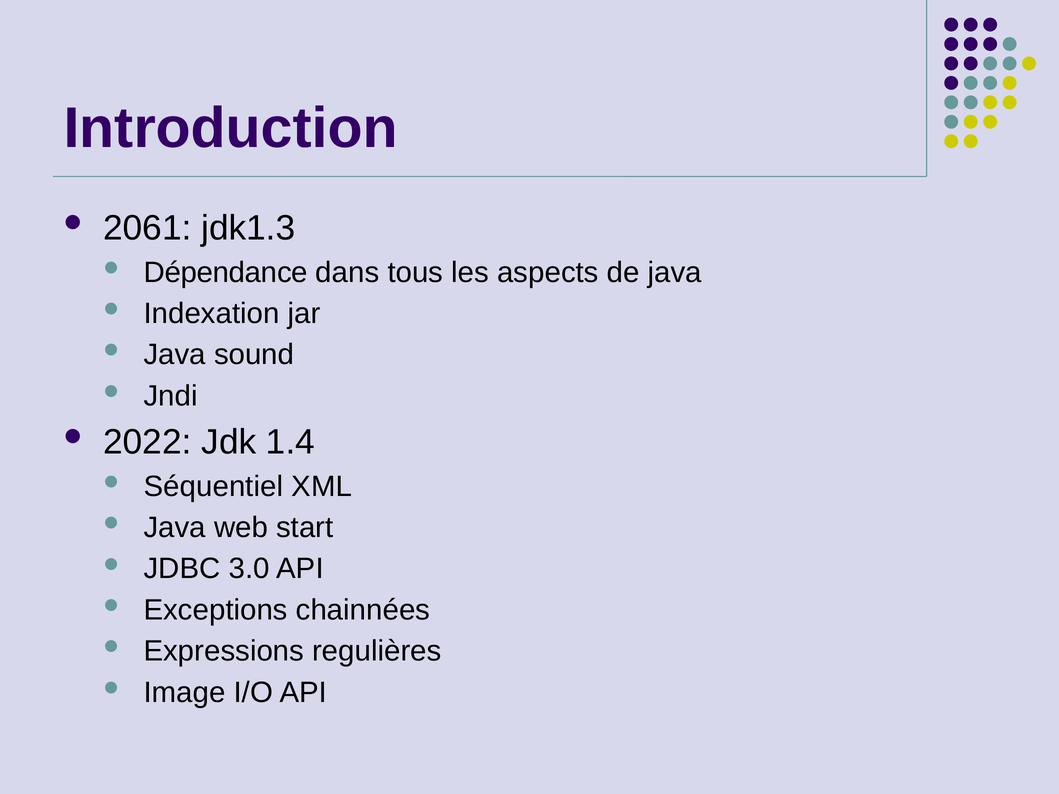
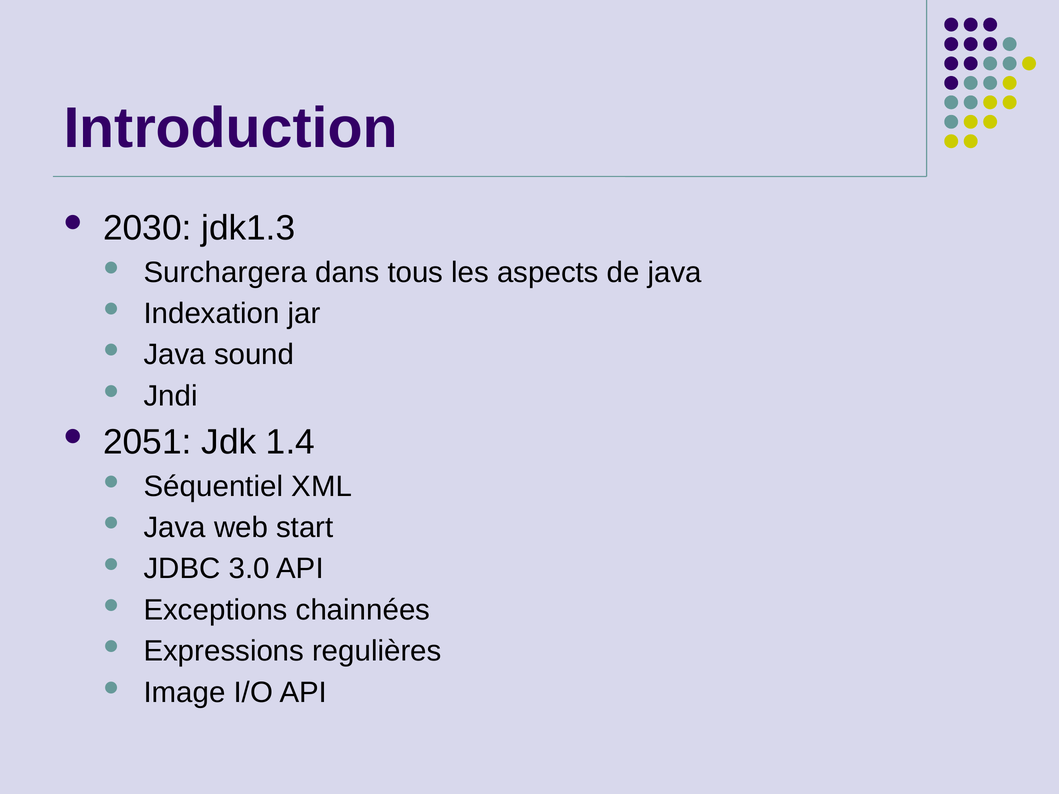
2061: 2061 -> 2030
Dépendance: Dépendance -> Surchargera
2022: 2022 -> 2051
